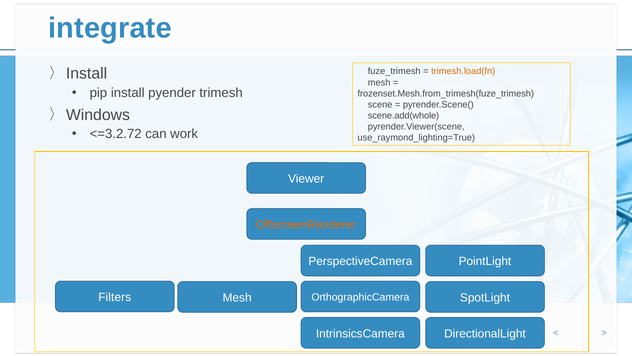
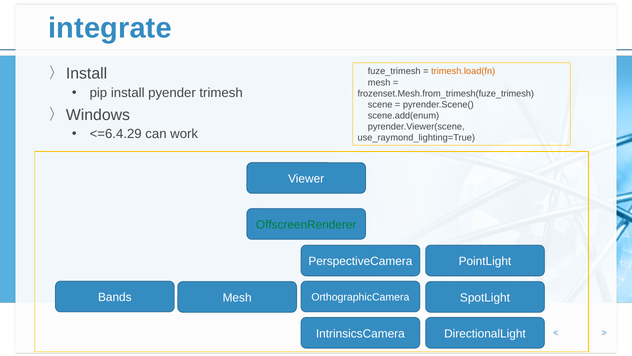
scene.add(whole: scene.add(whole -> scene.add(enum
<=3.2.72: <=3.2.72 -> <=6.4.29
OffscreenRenderer colour: orange -> green
Filters: Filters -> Bands
